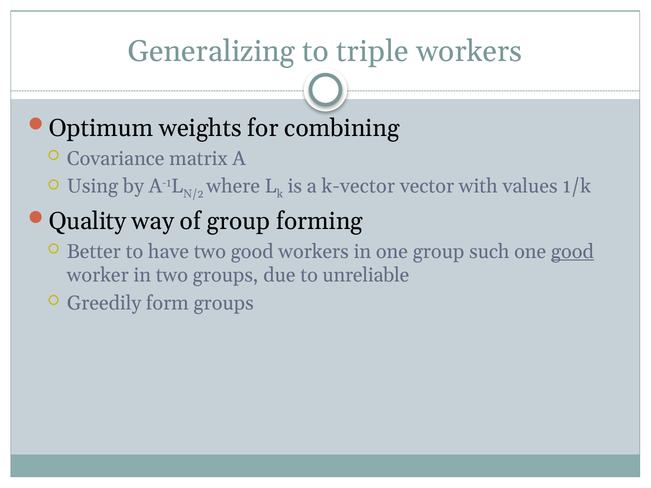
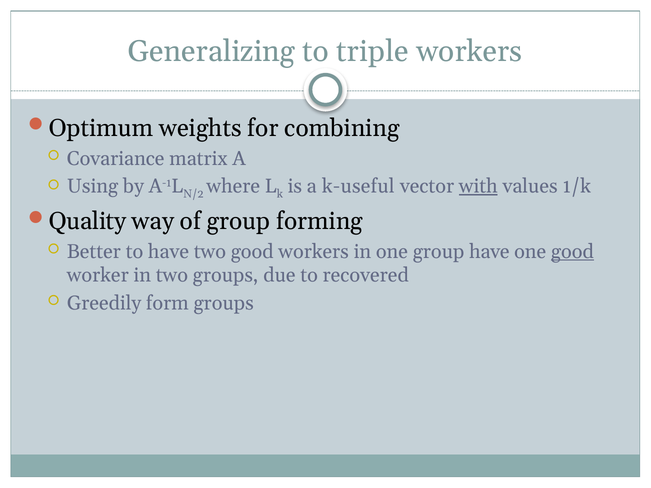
k-vector: k-vector -> k-useful
with underline: none -> present
group such: such -> have
unreliable: unreliable -> recovered
